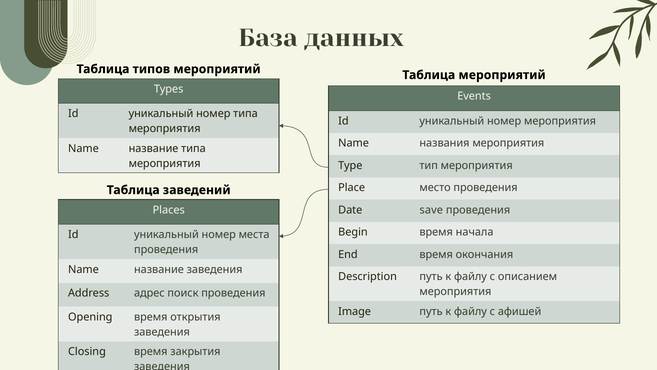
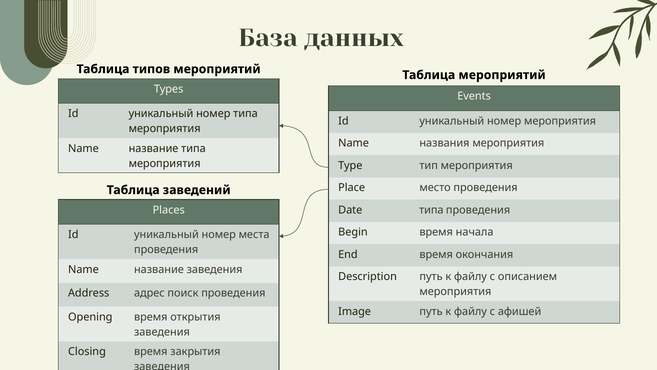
Date save: save -> типа
